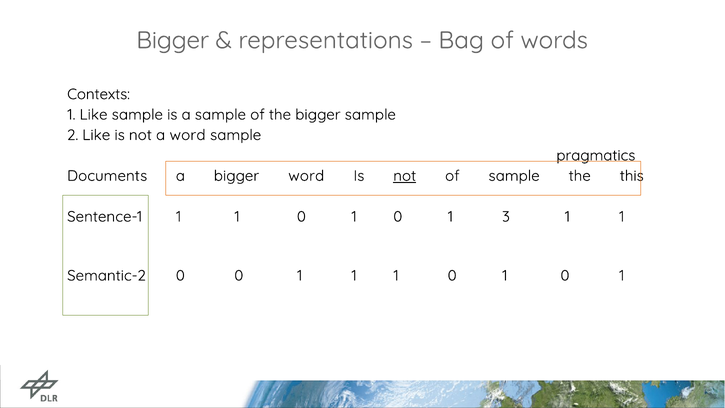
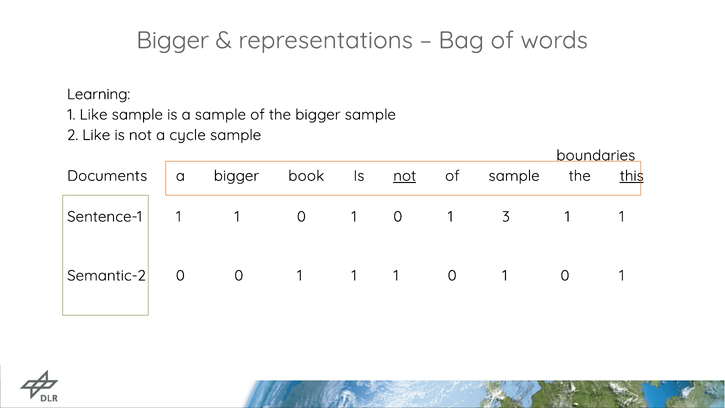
Contexts: Contexts -> Learning
a word: word -> cycle
pragmatics: pragmatics -> boundaries
bigger word: word -> book
this underline: none -> present
